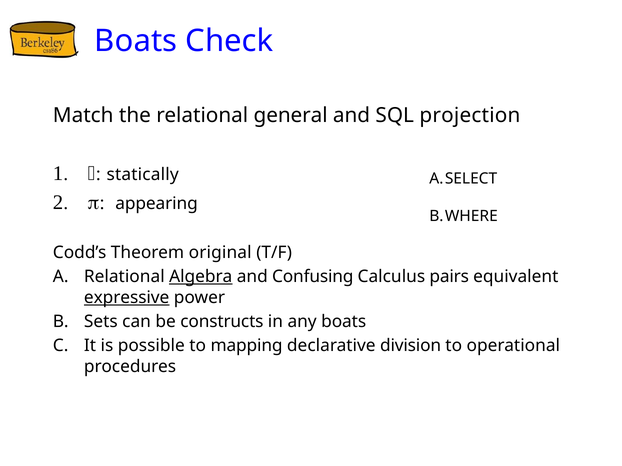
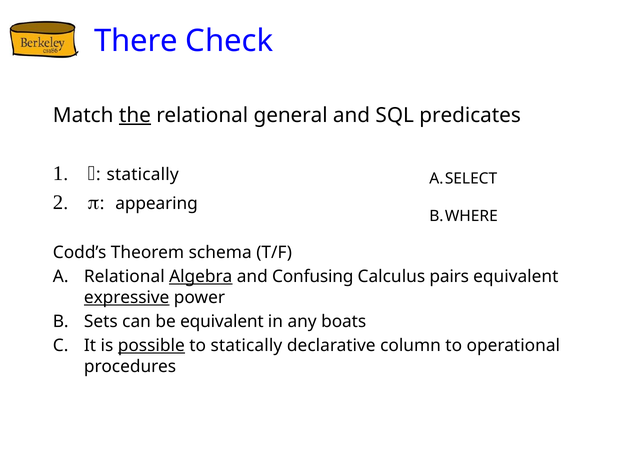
Boats at (136, 41): Boats -> There
the underline: none -> present
projection: projection -> predicates
original: original -> schema
be constructs: constructs -> equivalent
possible underline: none -> present
to mapping: mapping -> statically
division: division -> column
